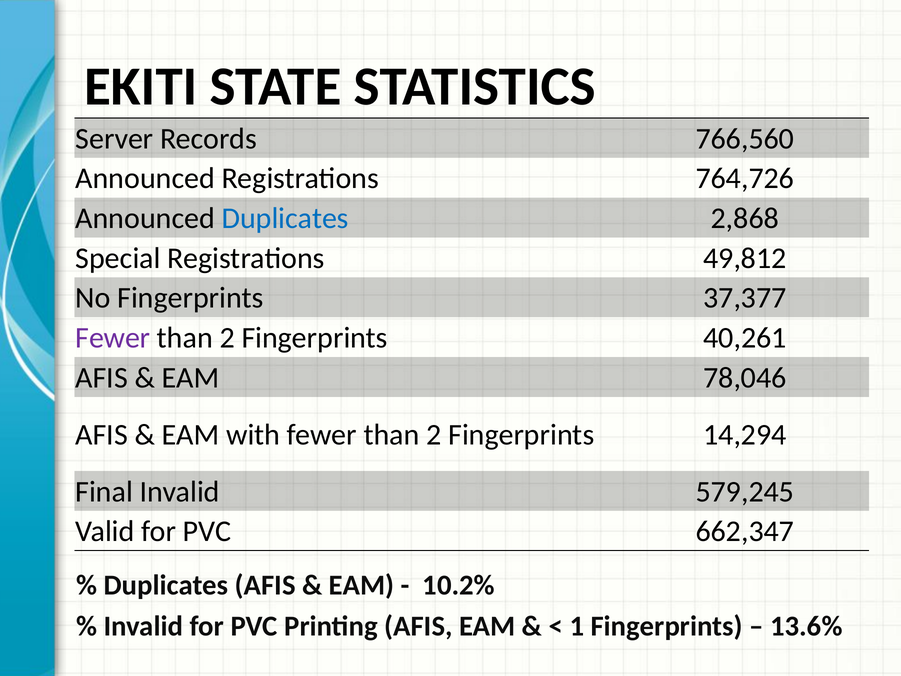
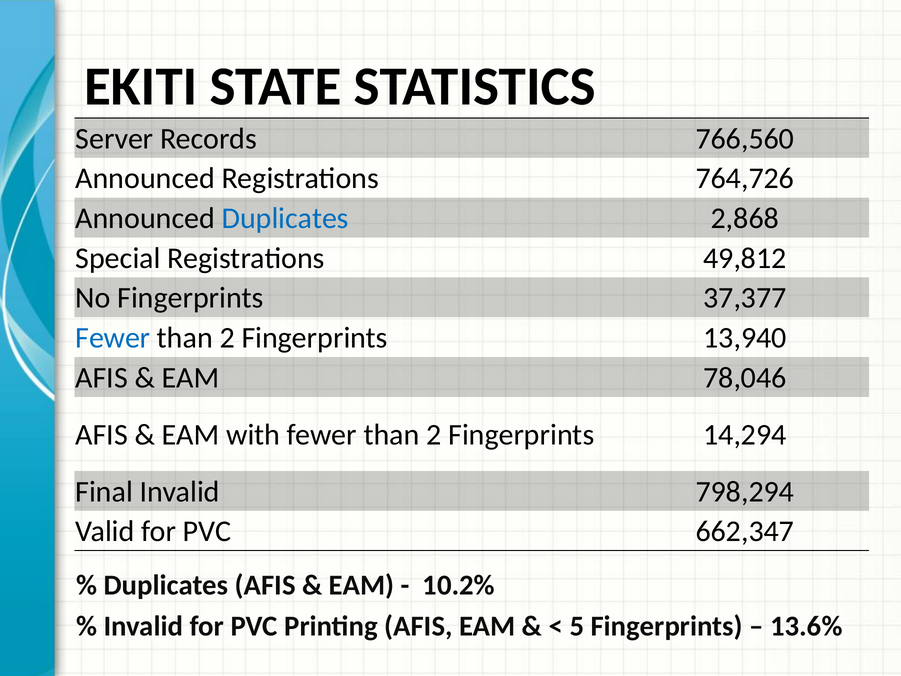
Fewer at (113, 338) colour: purple -> blue
40,261: 40,261 -> 13,940
579,245: 579,245 -> 798,294
1: 1 -> 5
